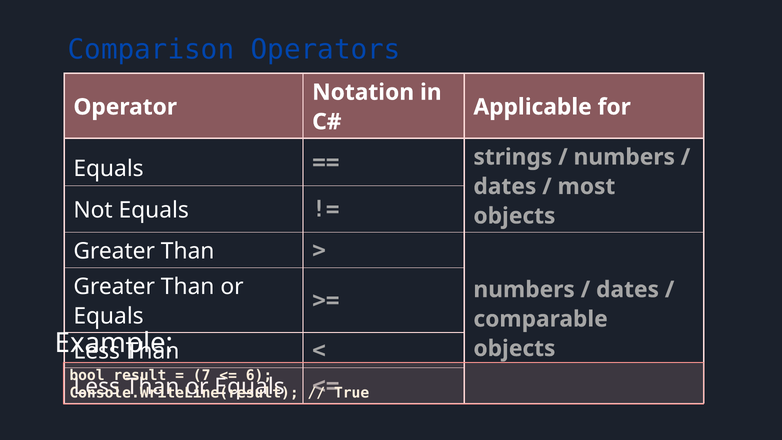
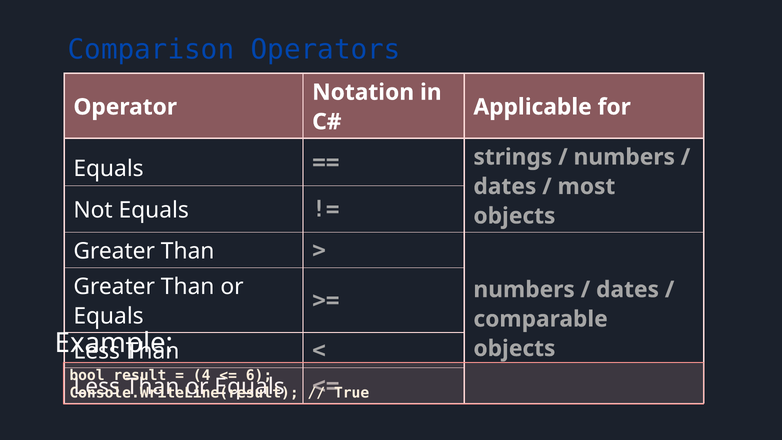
7: 7 -> 4
